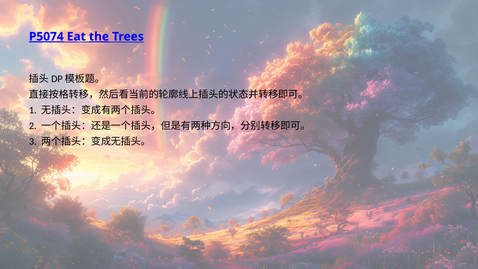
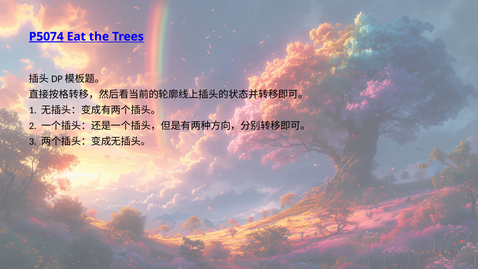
the underline: present -> none
